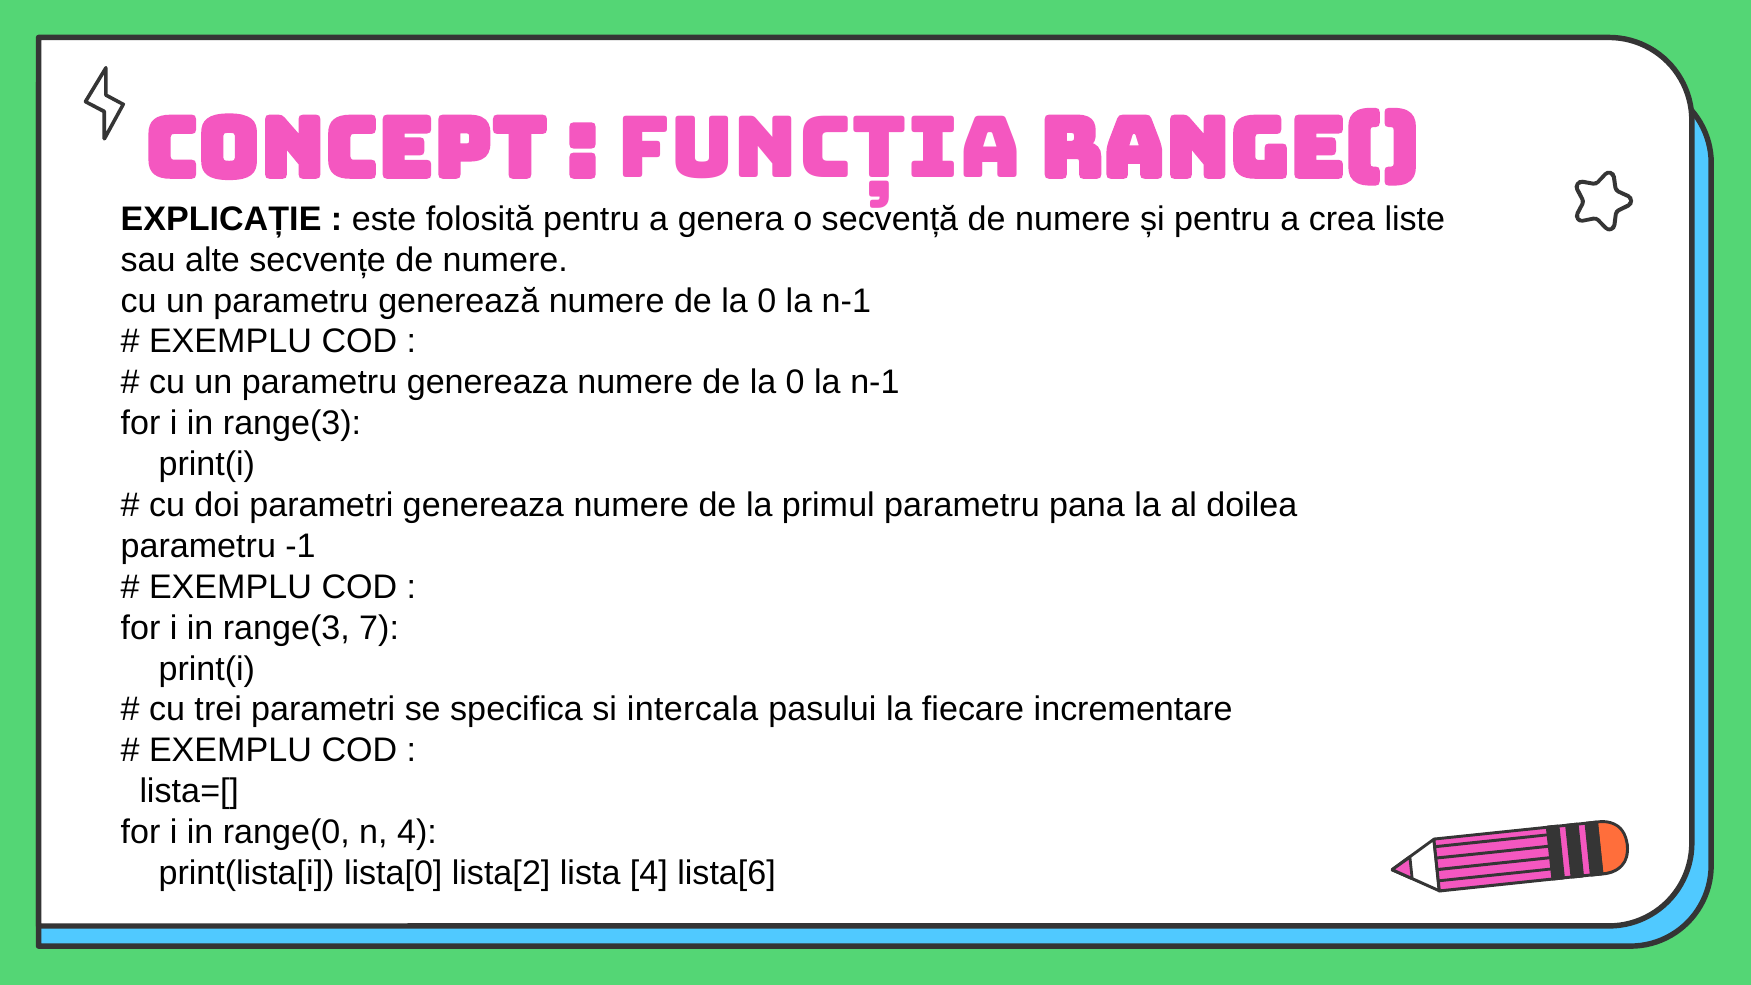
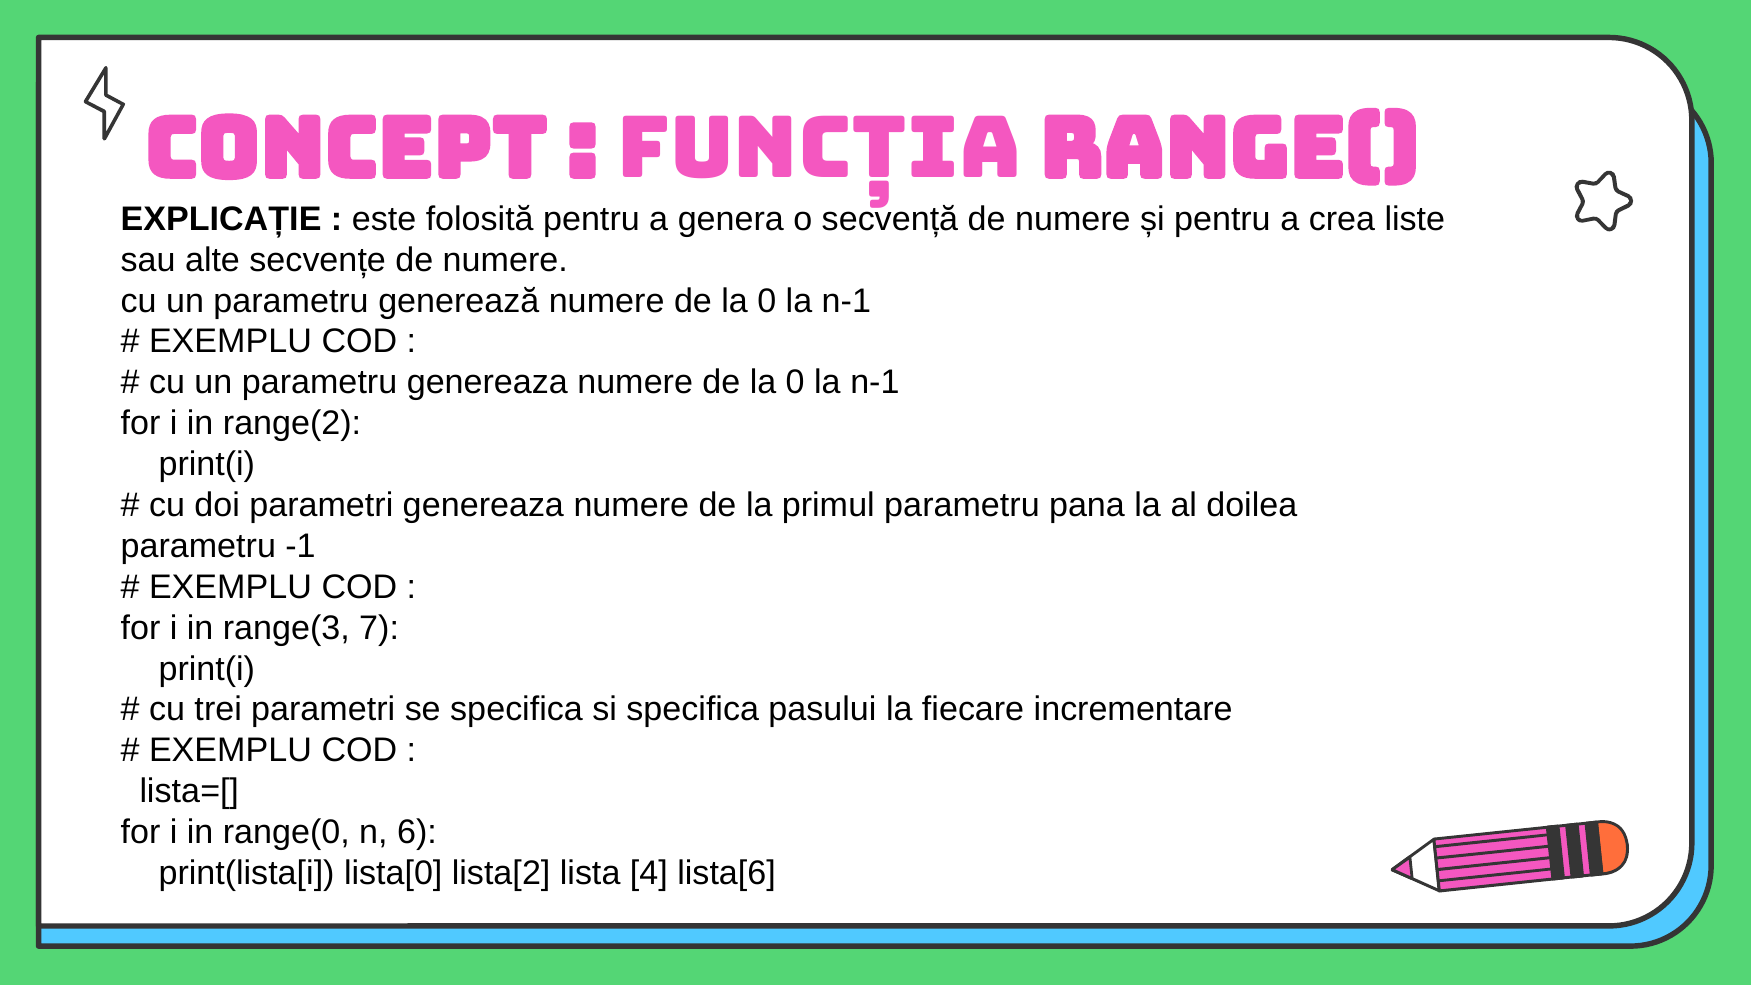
range(3 at (292, 423): range(3 -> range(2
si intercala: intercala -> specifica
n 4: 4 -> 6
